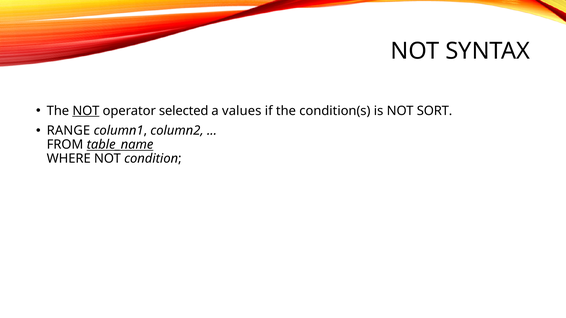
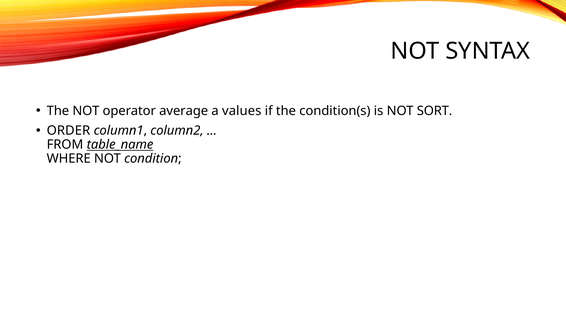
NOT at (86, 111) underline: present -> none
selected: selected -> average
RANGE: RANGE -> ORDER
